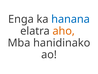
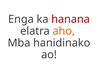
hanana colour: blue -> red
